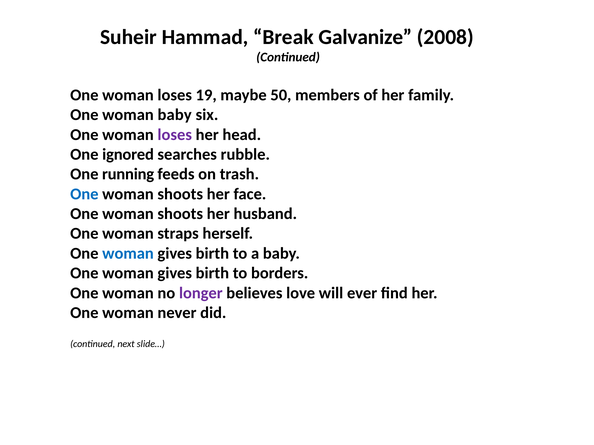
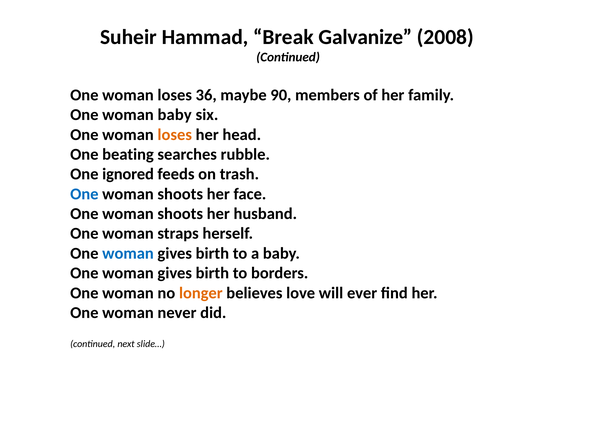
19: 19 -> 36
50: 50 -> 90
loses at (175, 135) colour: purple -> orange
ignored: ignored -> beating
running: running -> ignored
longer colour: purple -> orange
